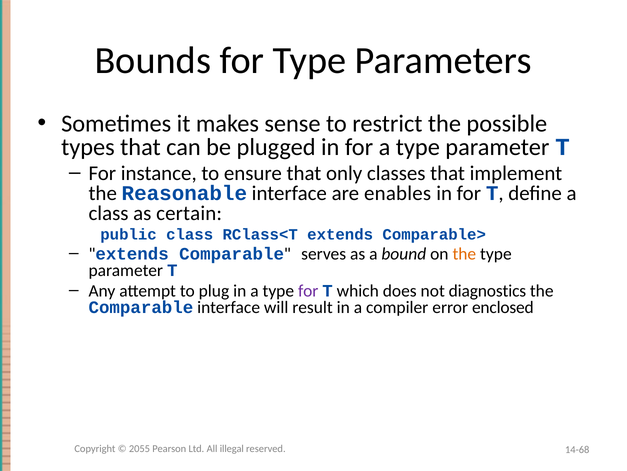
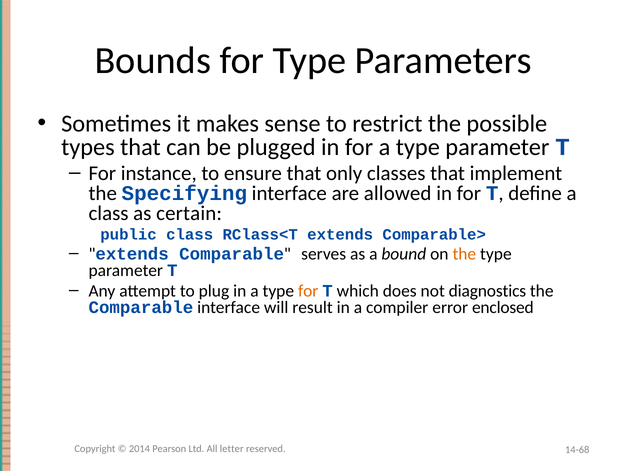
Reasonable: Reasonable -> Specifying
enables: enables -> allowed
for at (308, 290) colour: purple -> orange
2055: 2055 -> 2014
illegal: illegal -> letter
